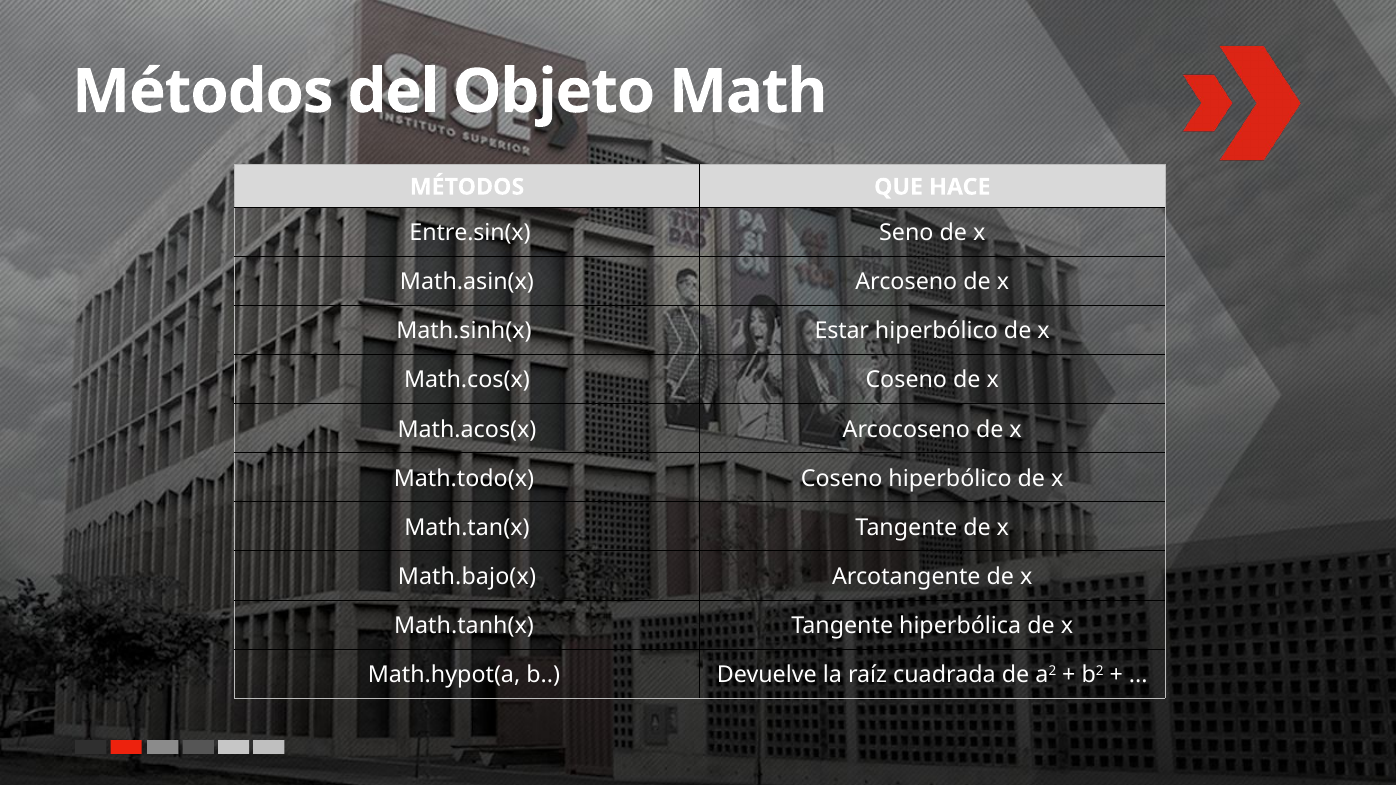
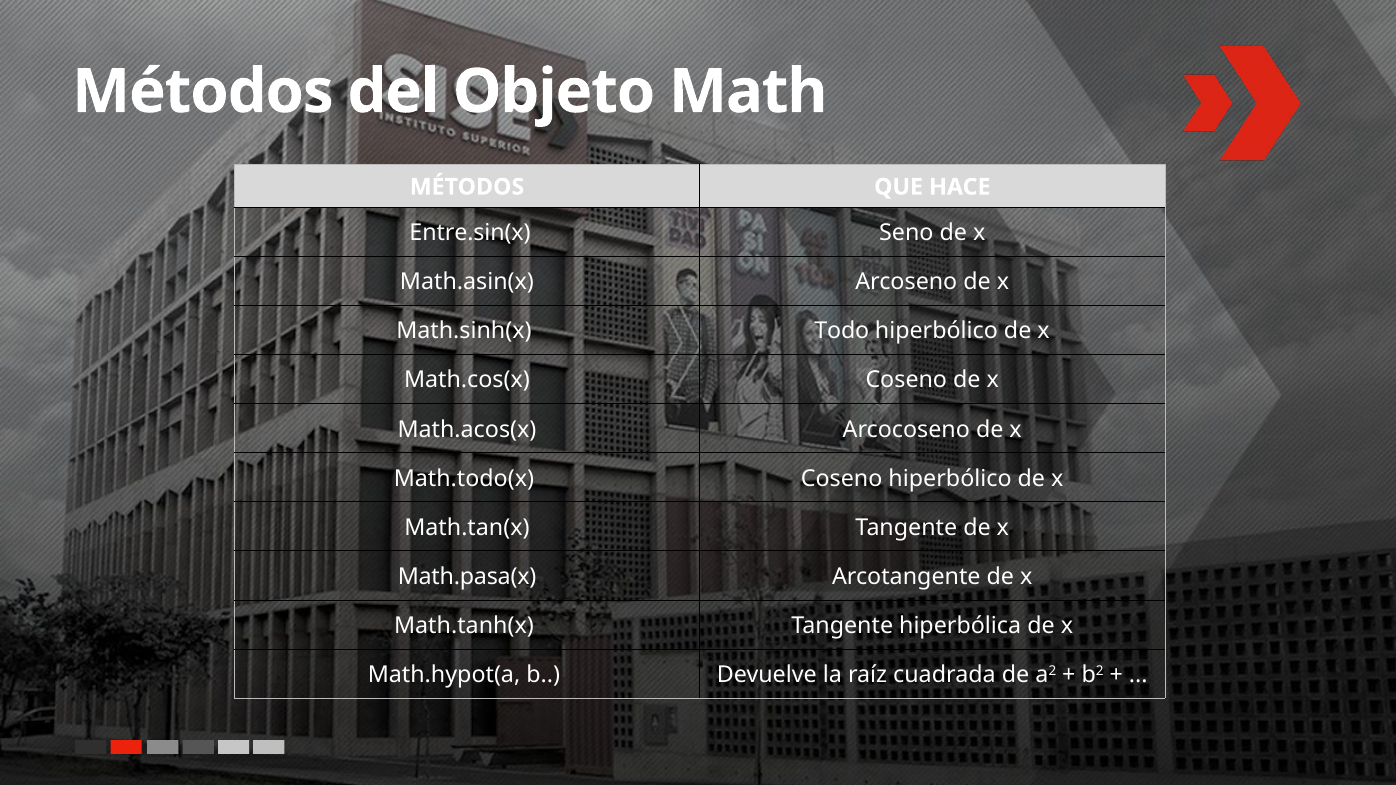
Estar: Estar -> Todo
Math.bajo(x: Math.bajo(x -> Math.pasa(x
